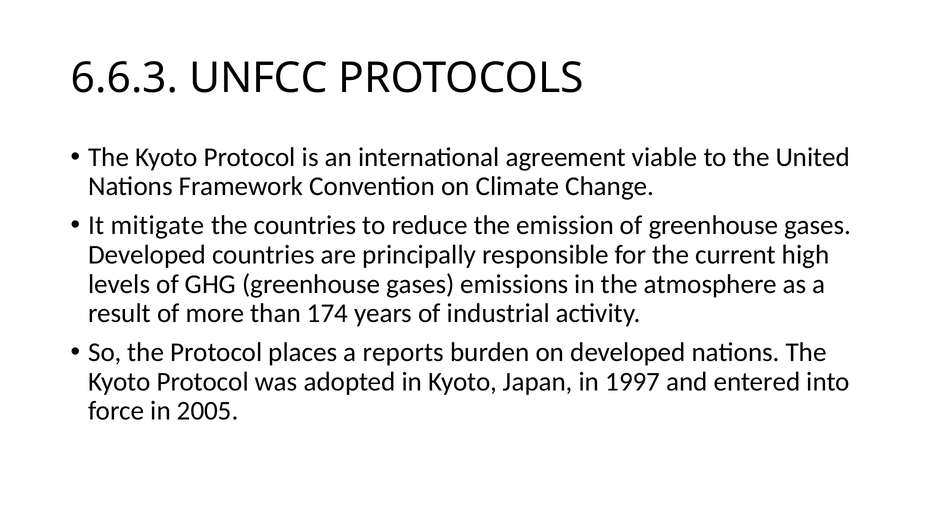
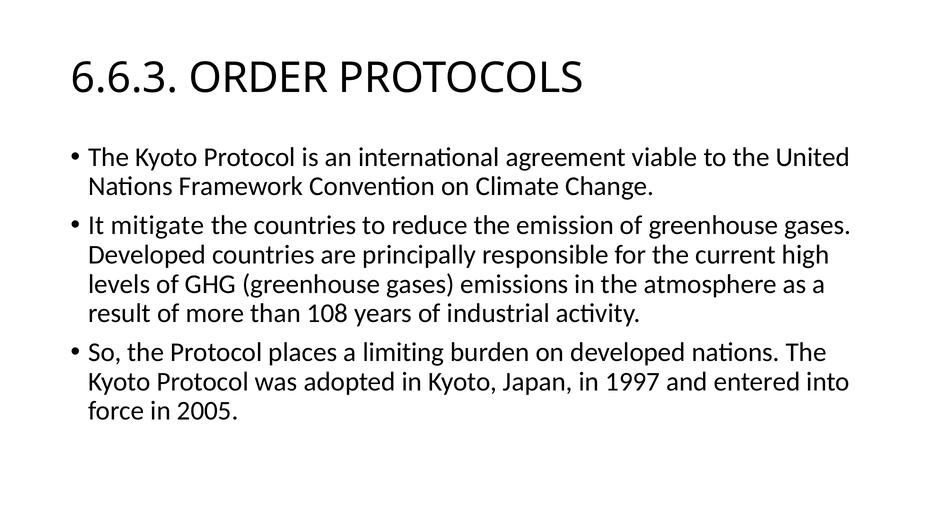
UNFCC: UNFCC -> ORDER
174: 174 -> 108
reports: reports -> limiting
